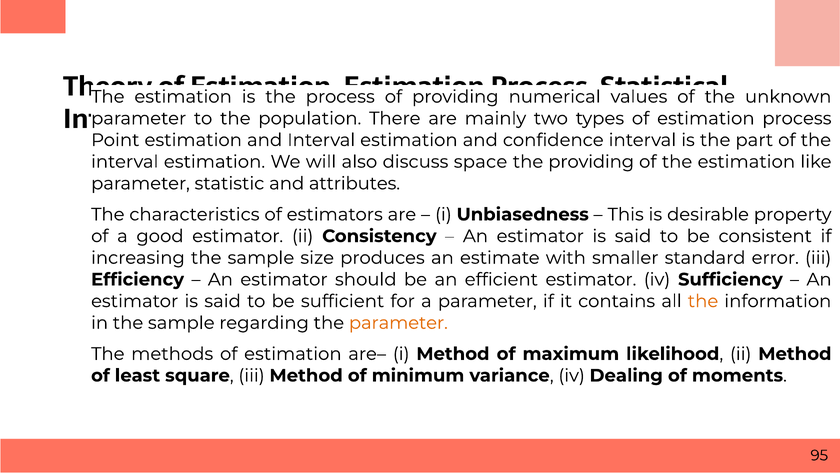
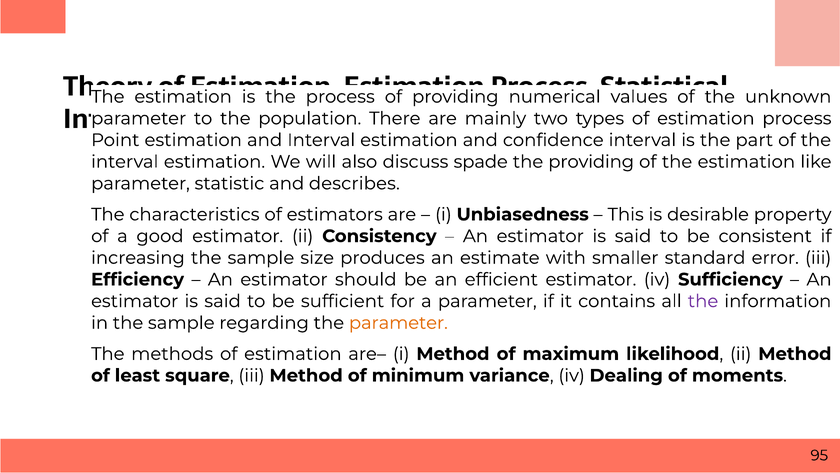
space: space -> spade
attributes: attributes -> describes
the at (703, 301) colour: orange -> purple
